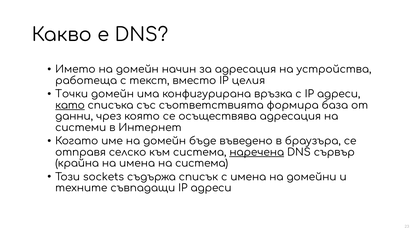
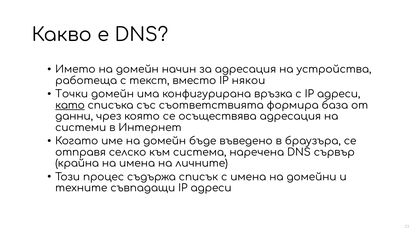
целия: целия -> някои
наречена underline: present -> none
на система: система -> личните
sockets: sockets -> процес
